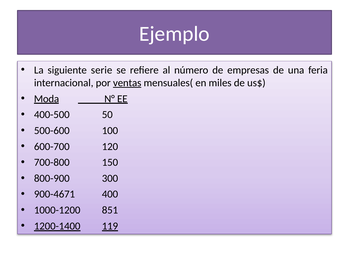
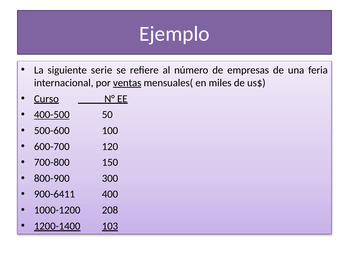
Moda: Moda -> Curso
400-500 underline: none -> present
900-4671: 900-4671 -> 900-6411
851: 851 -> 208
119: 119 -> 103
